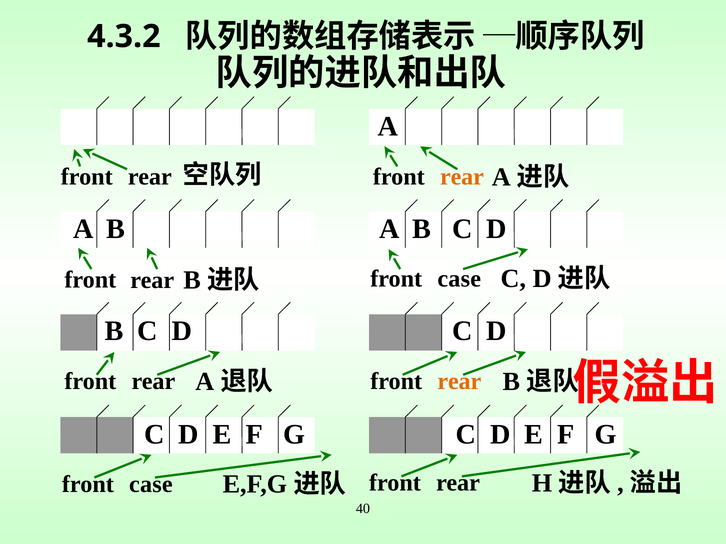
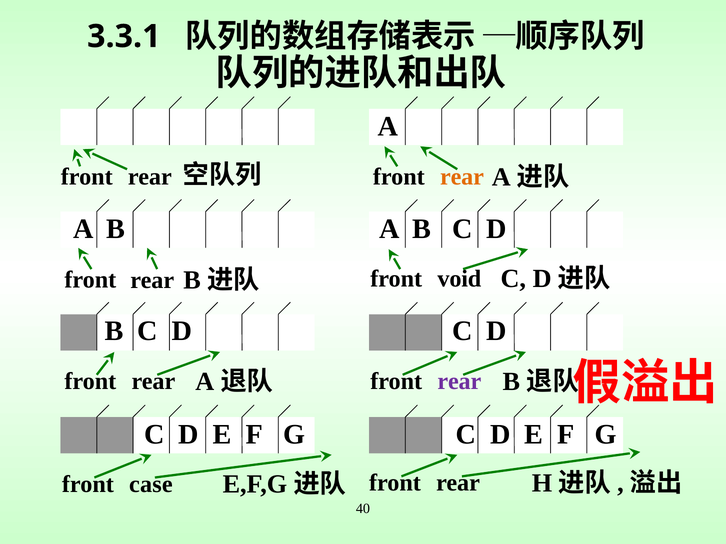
4.3.2: 4.3.2 -> 3.3.1
case at (459, 279): case -> void
rear at (459, 382) colour: orange -> purple
